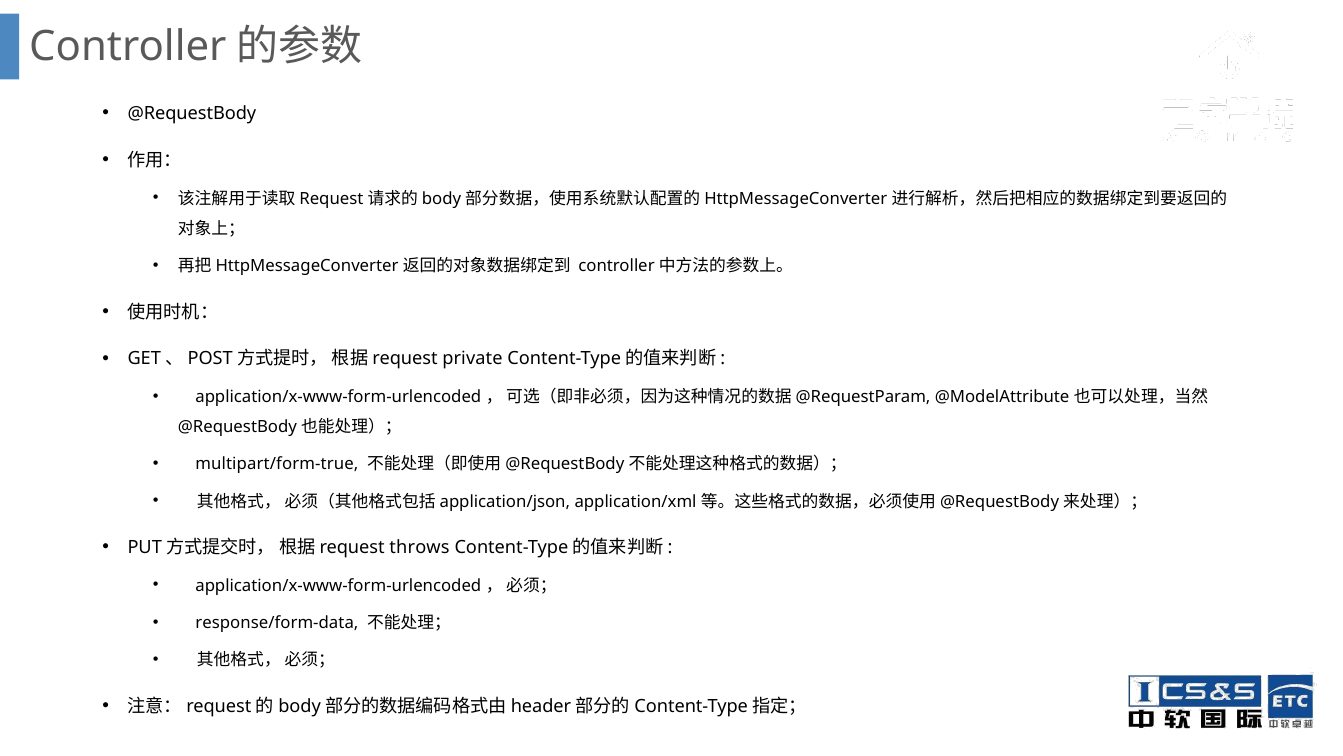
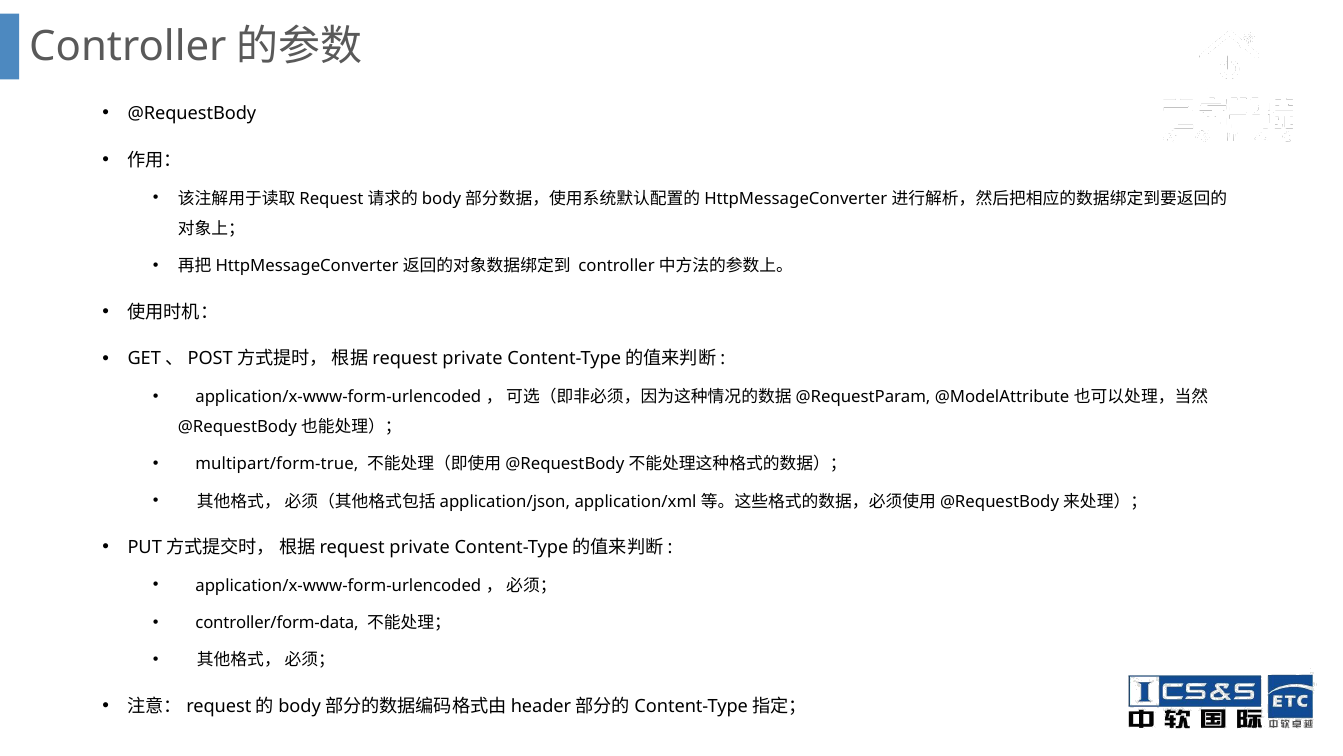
throws at (420, 547): throws -> private
response/form-data: response/form-data -> controller/form-data
